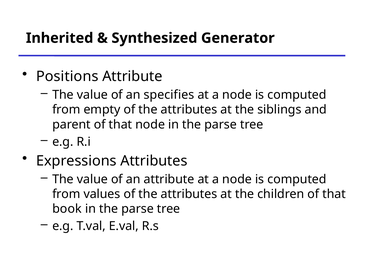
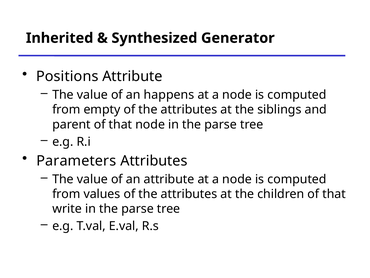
specifies: specifies -> happens
Expressions: Expressions -> Parameters
book: book -> write
